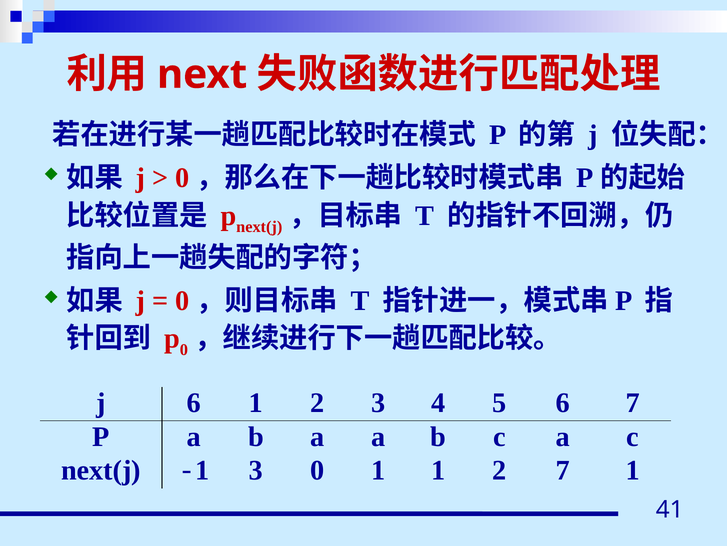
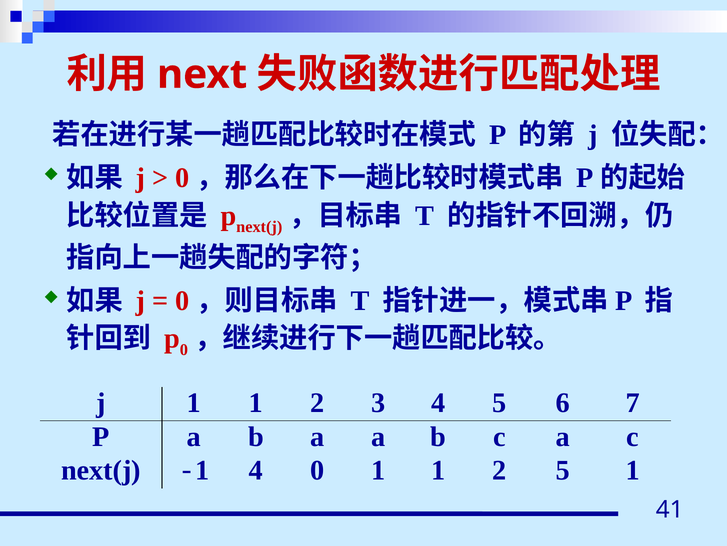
j 6: 6 -> 1
1 3: 3 -> 4
2 7: 7 -> 5
